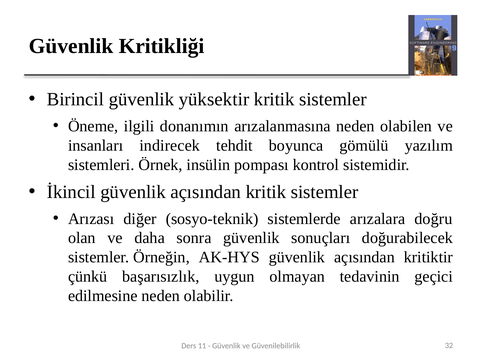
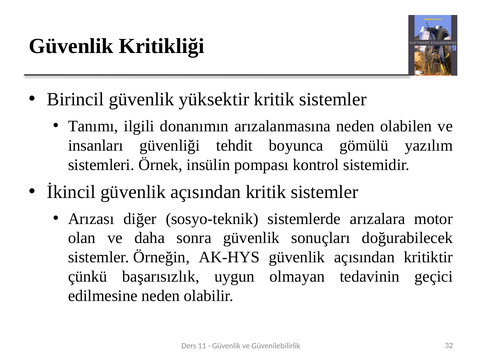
Öneme: Öneme -> Tanımı
indirecek: indirecek -> güvenliği
doğru: doğru -> motor
